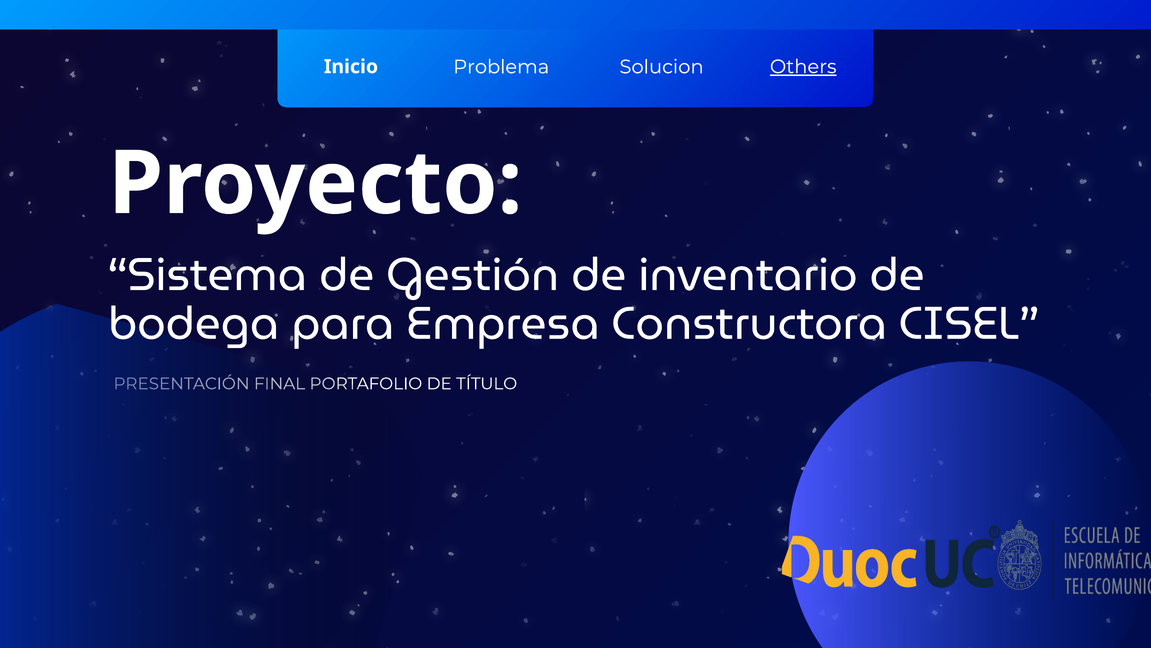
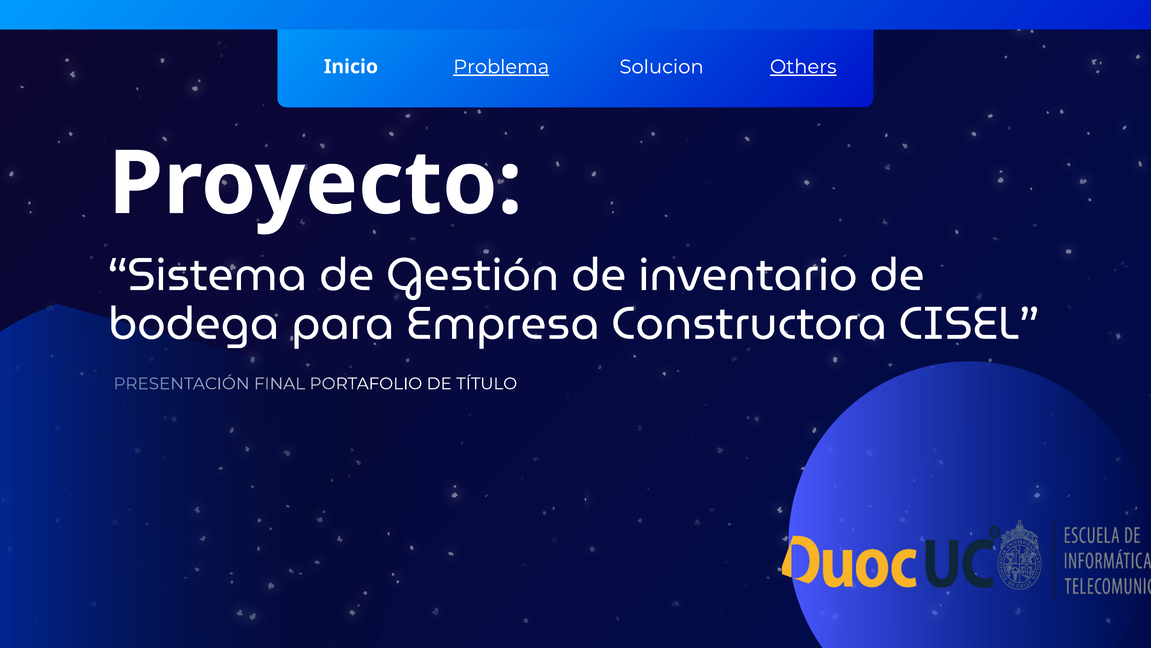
Problema underline: none -> present
